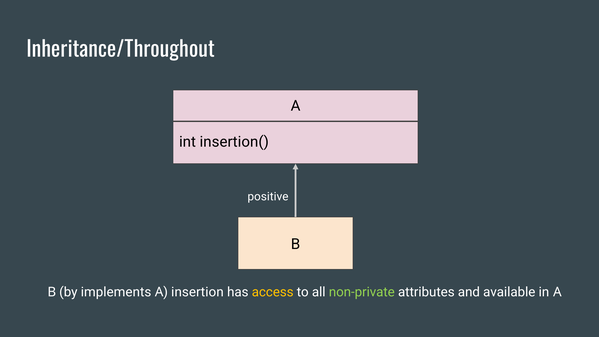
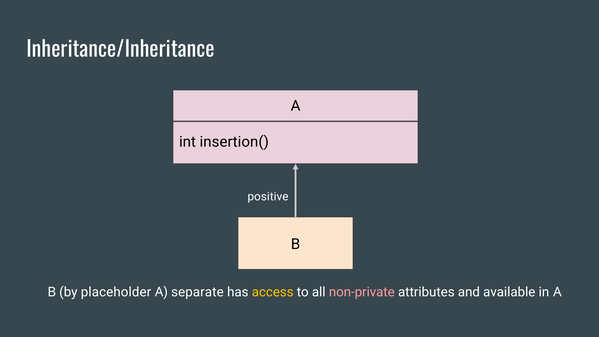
Inheritance/Throughout: Inheritance/Throughout -> Inheritance/Inheritance
implements: implements -> placeholder
insertion: insertion -> separate
non-private colour: light green -> pink
